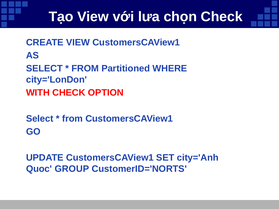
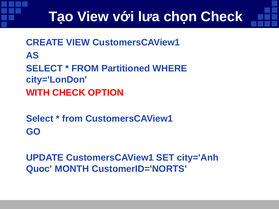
GROUP: GROUP -> MONTH
